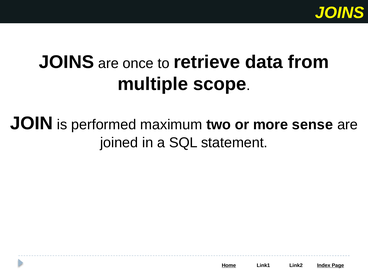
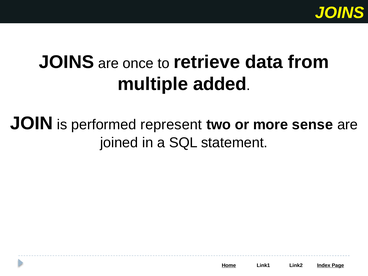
scope: scope -> added
maximum: maximum -> represent
